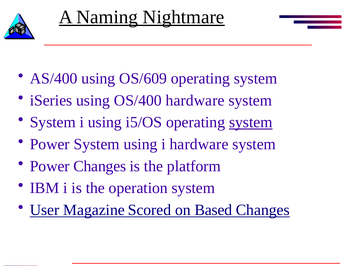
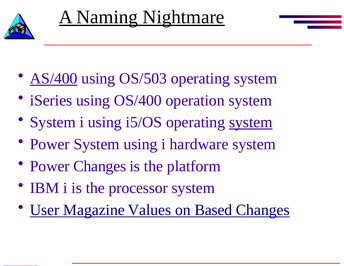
AS/400 underline: none -> present
OS/609: OS/609 -> OS/503
OS/400 hardware: hardware -> operation
operation: operation -> processor
Scored: Scored -> Values
